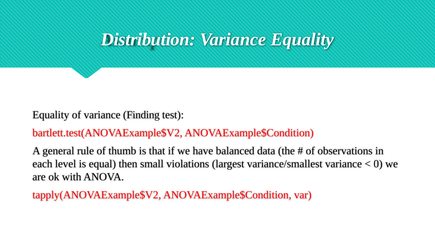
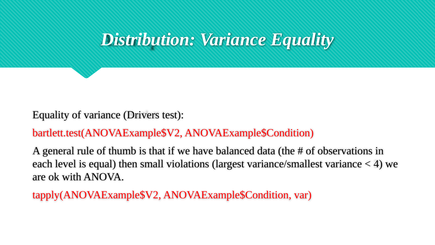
Finding: Finding -> Drivers
0: 0 -> 4
